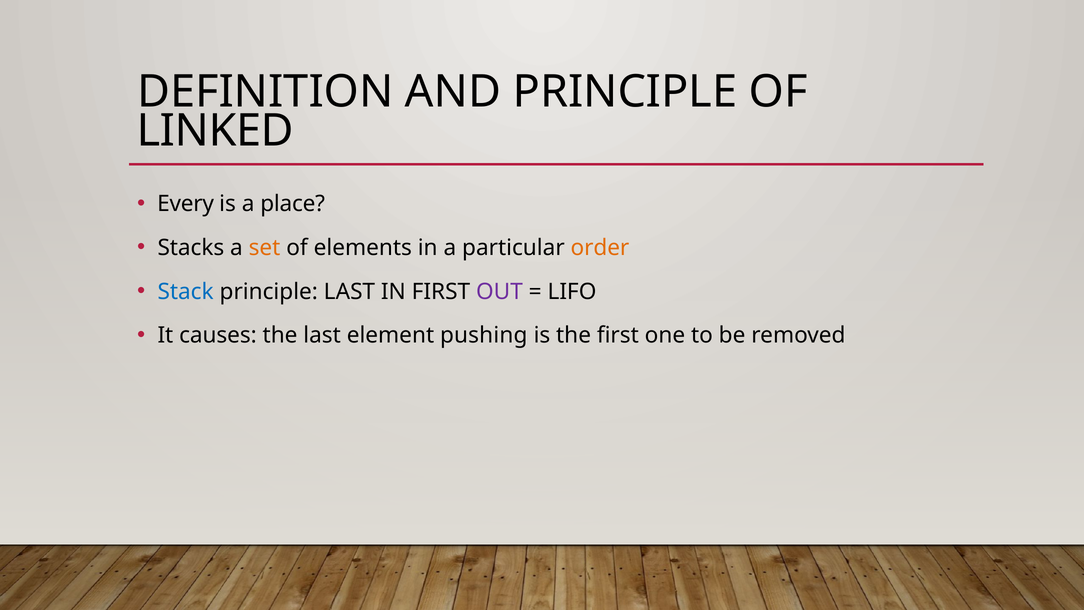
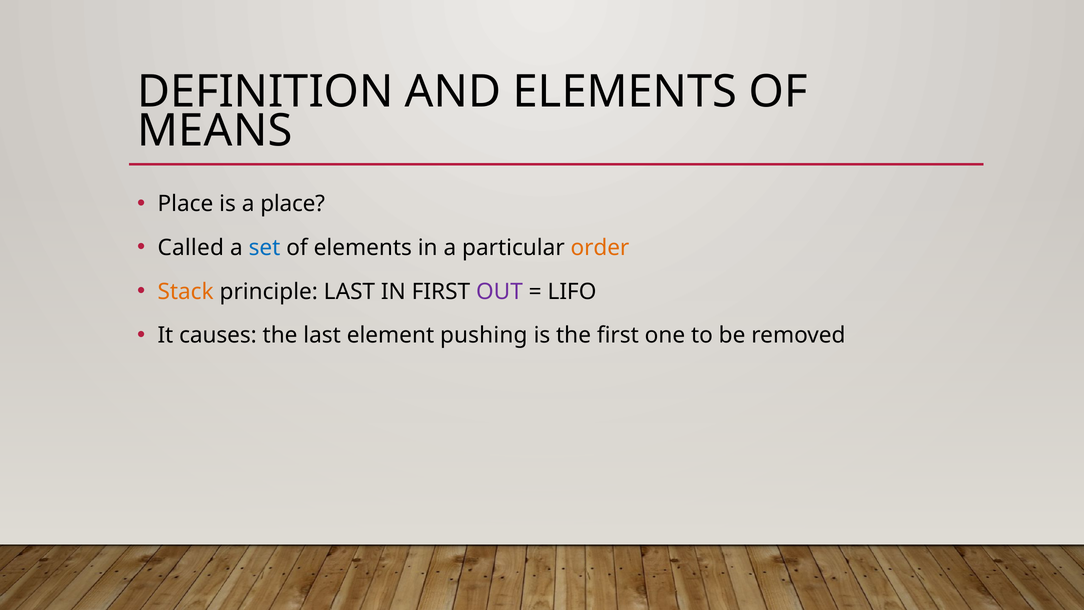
AND PRINCIPLE: PRINCIPLE -> ELEMENTS
LINKED: LINKED -> MEANS
Every at (186, 204): Every -> Place
Stacks: Stacks -> Called
set colour: orange -> blue
Stack colour: blue -> orange
